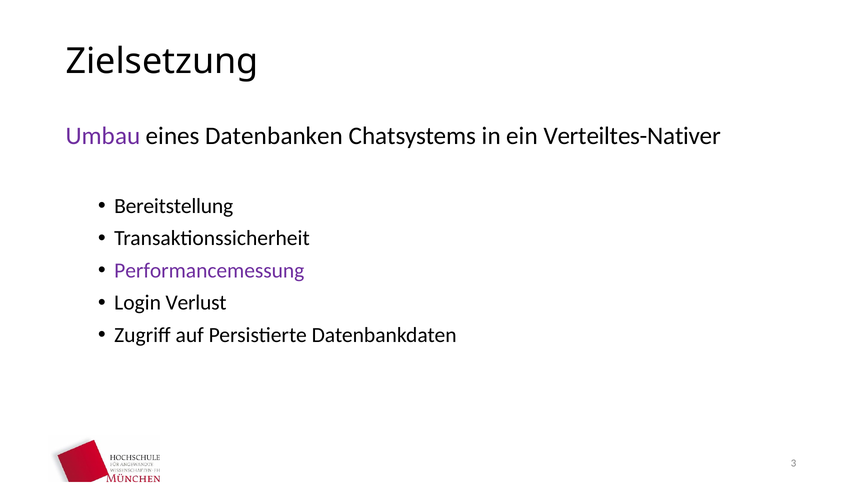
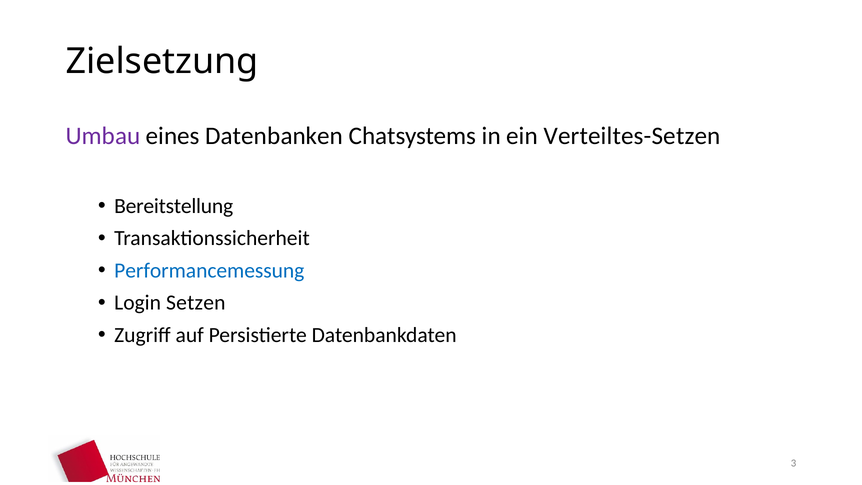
Verteiltes-Nativer: Verteiltes-Nativer -> Verteiltes-Setzen
Performancemessung colour: purple -> blue
Verlust: Verlust -> Setzen
